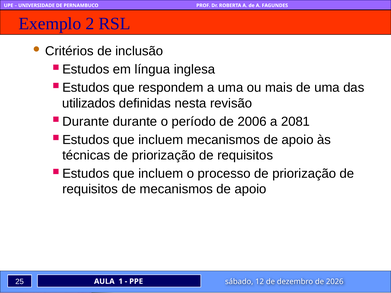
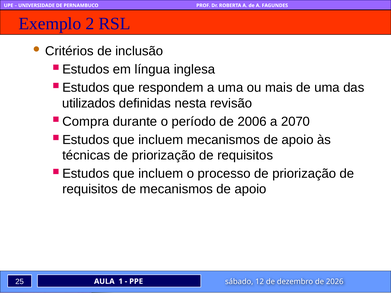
Durante at (86, 122): Durante -> Compra
2081: 2081 -> 2070
